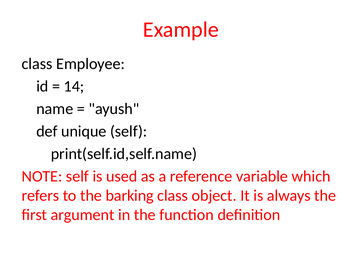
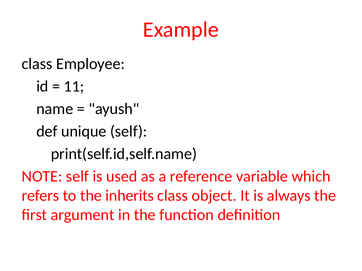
14: 14 -> 11
barking: barking -> inherits
